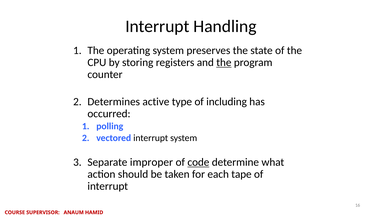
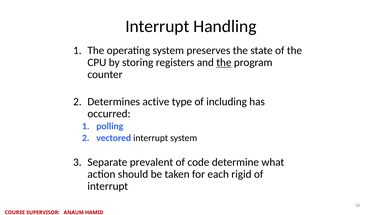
improper: improper -> prevalent
code underline: present -> none
tape: tape -> rigid
